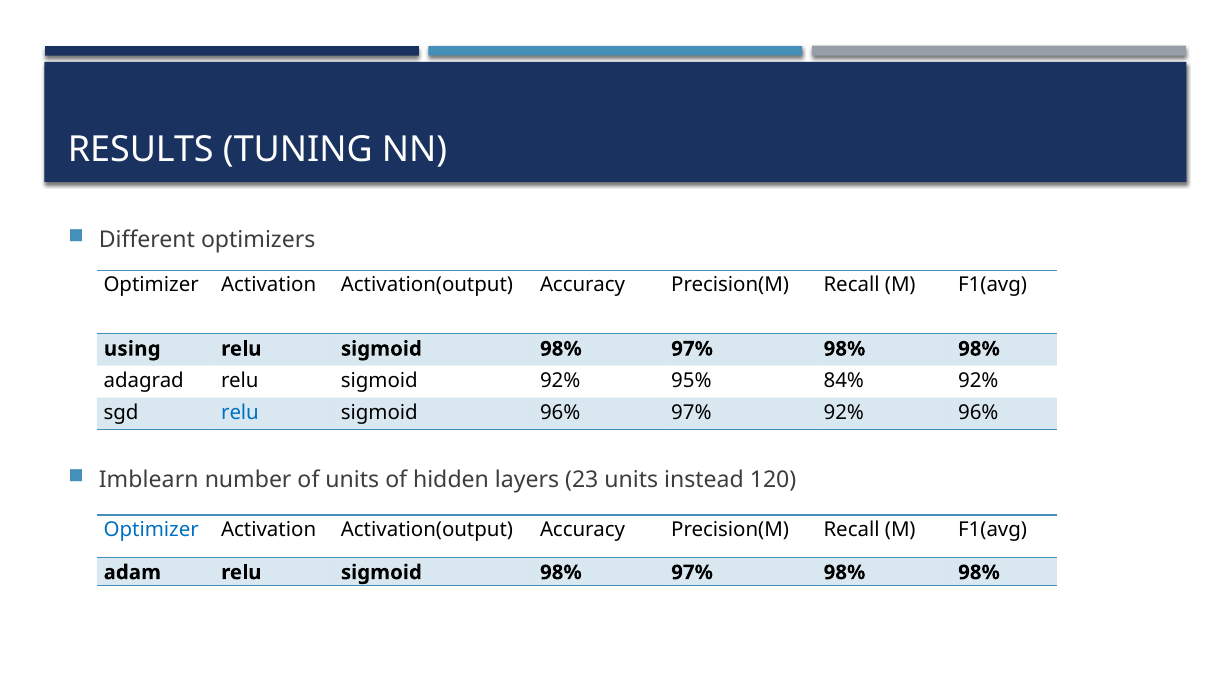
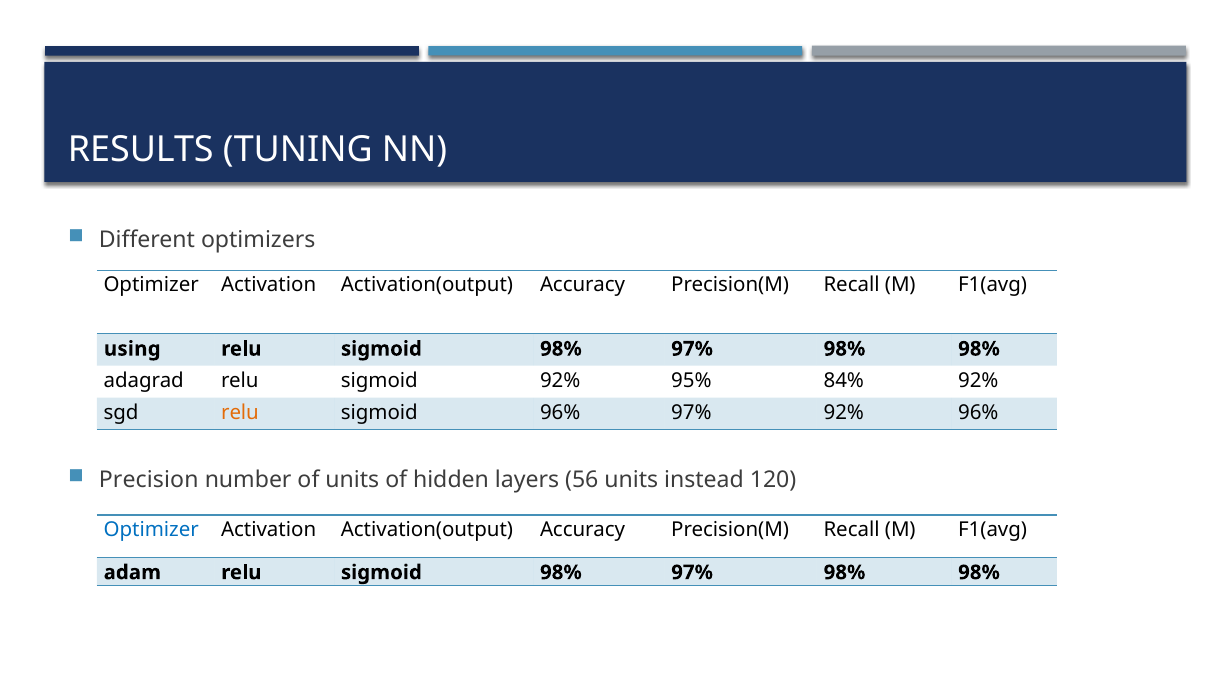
relu at (240, 413) colour: blue -> orange
Imblearn: Imblearn -> Precision
23: 23 -> 56
